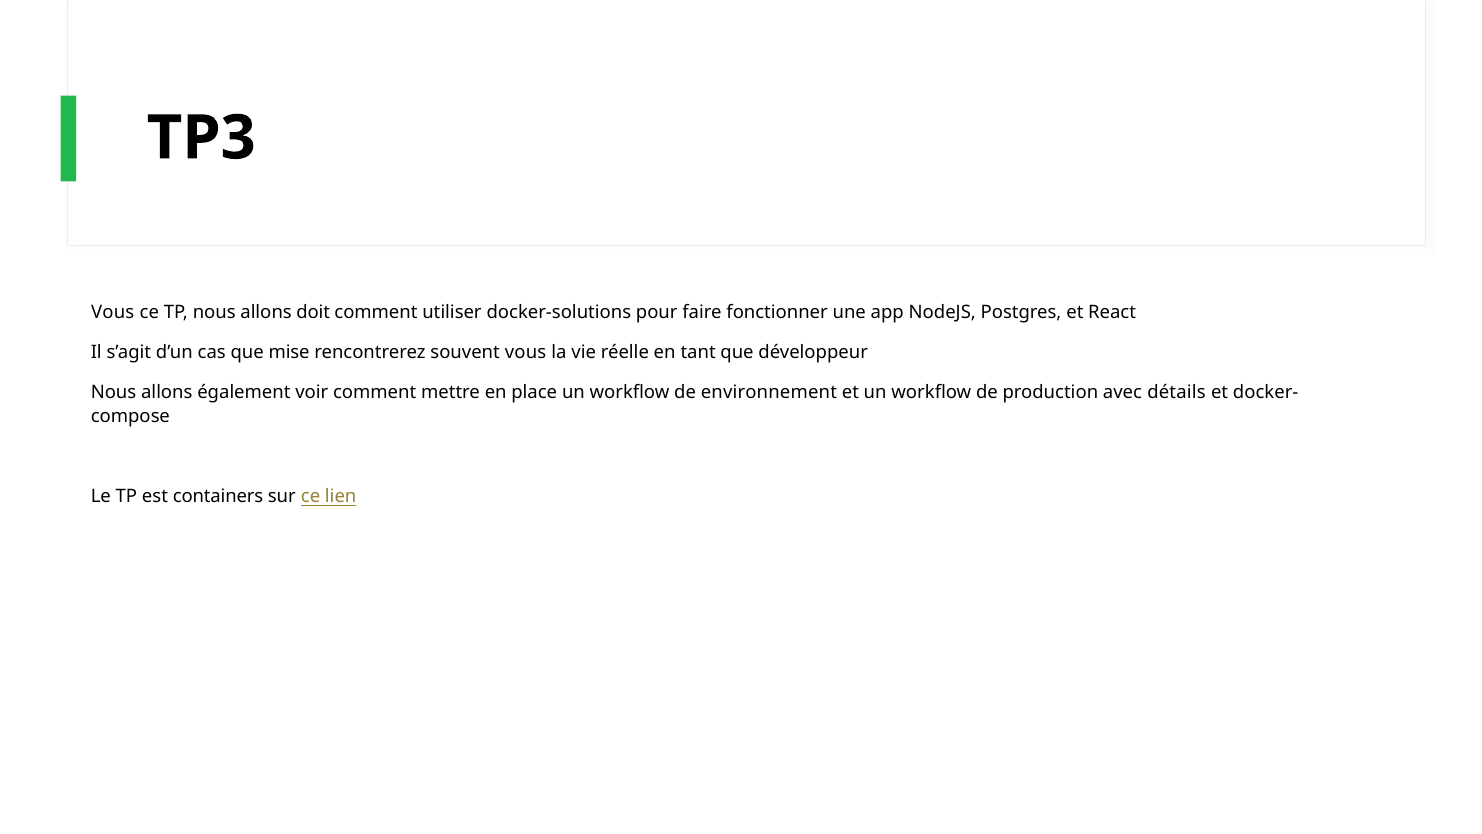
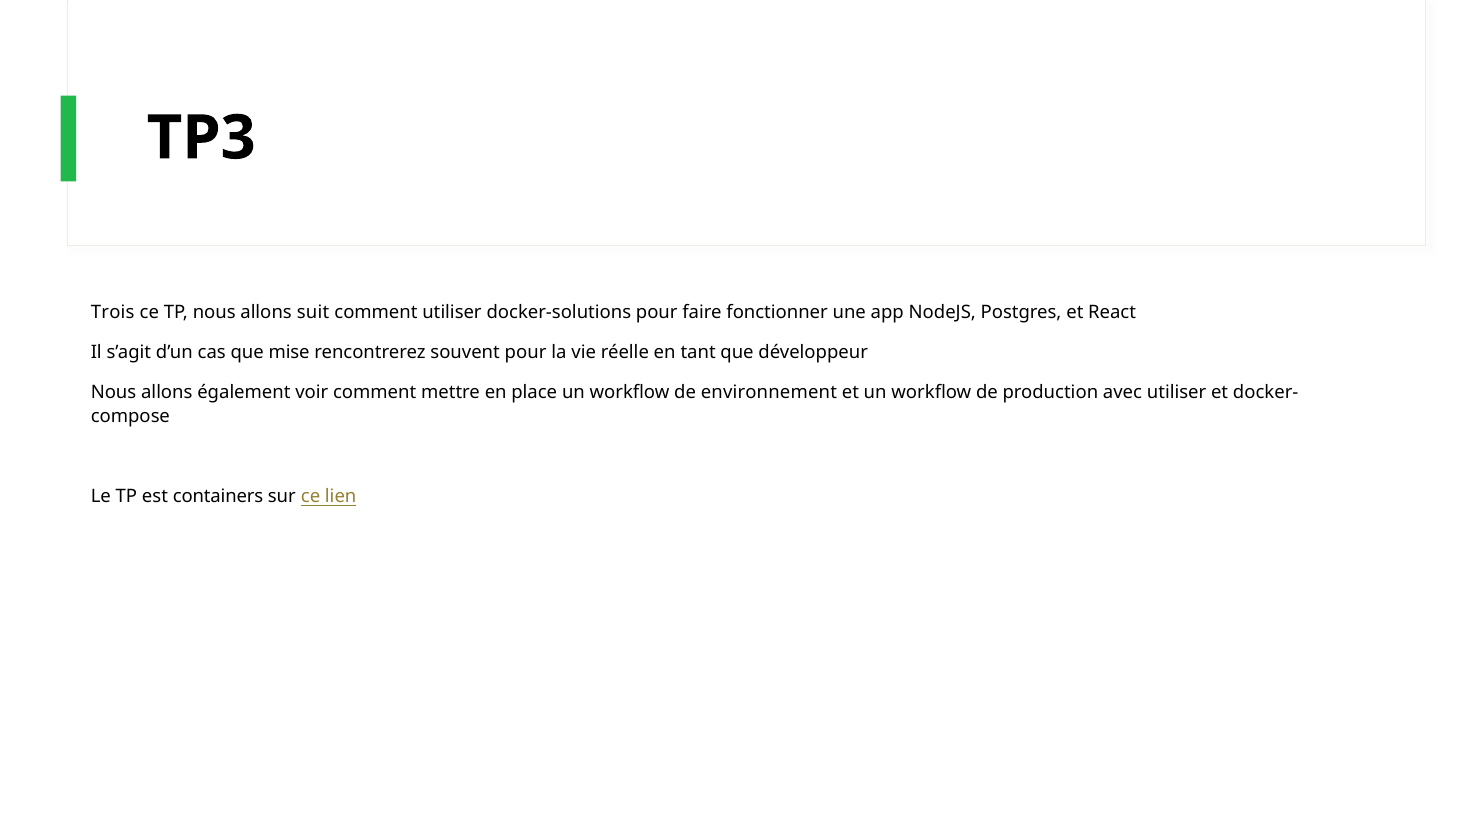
Vous at (113, 312): Vous -> Trois
doit: doit -> suit
souvent vous: vous -> pour
avec détails: détails -> utiliser
